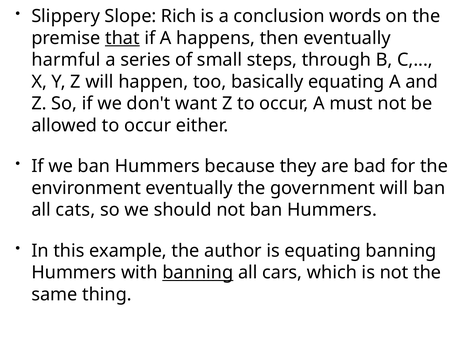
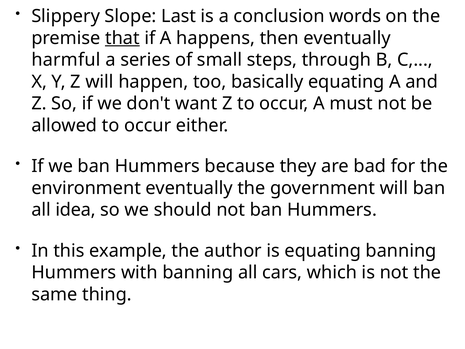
Rich: Rich -> Last
cats: cats -> idea
banning at (198, 272) underline: present -> none
